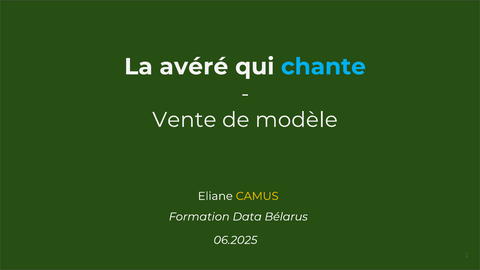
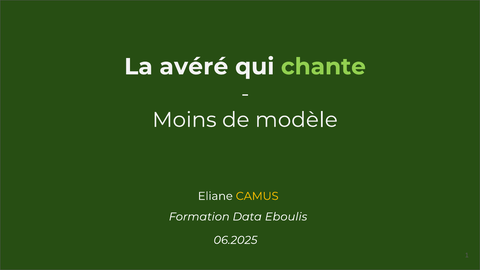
chante colour: light blue -> light green
Vente: Vente -> Moins
Bélarus: Bélarus -> Eboulis
